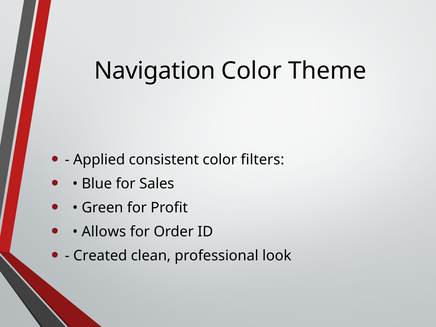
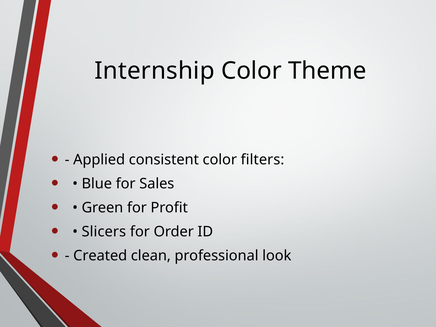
Navigation: Navigation -> Internship
Allows: Allows -> Slicers
